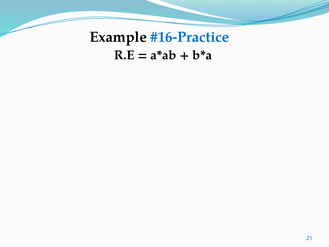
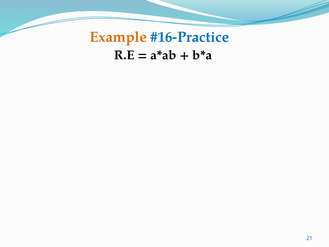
Example colour: black -> orange
